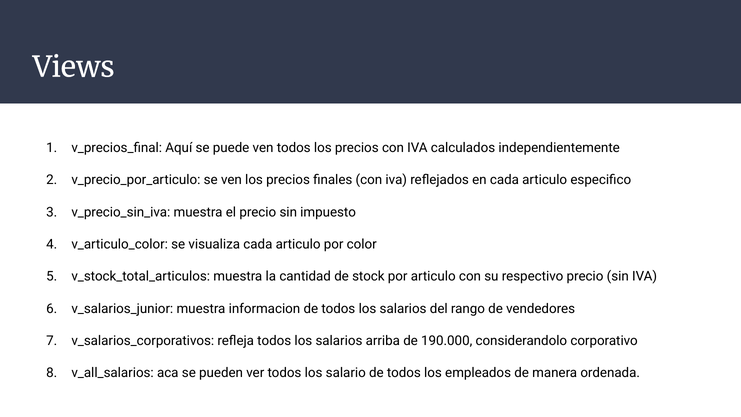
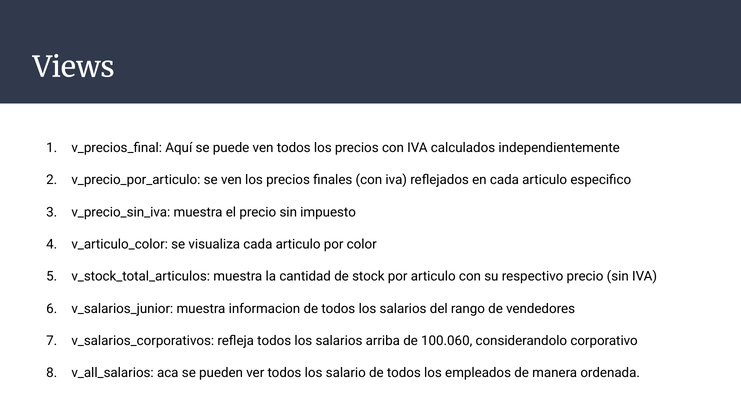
190.000: 190.000 -> 100.060
